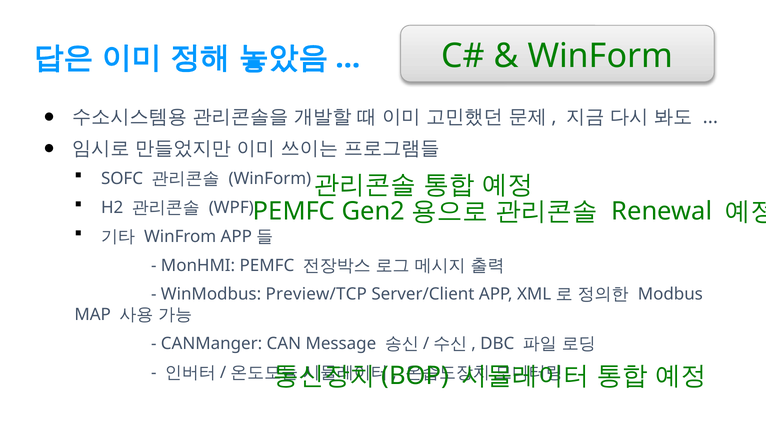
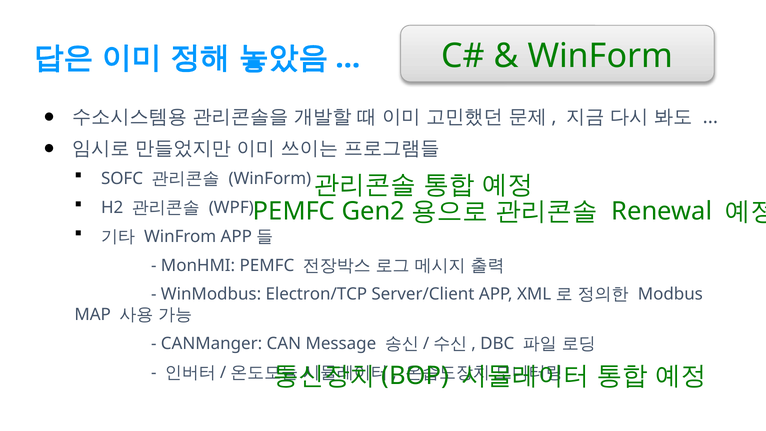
Preview/TCP: Preview/TCP -> Electron/TCP
